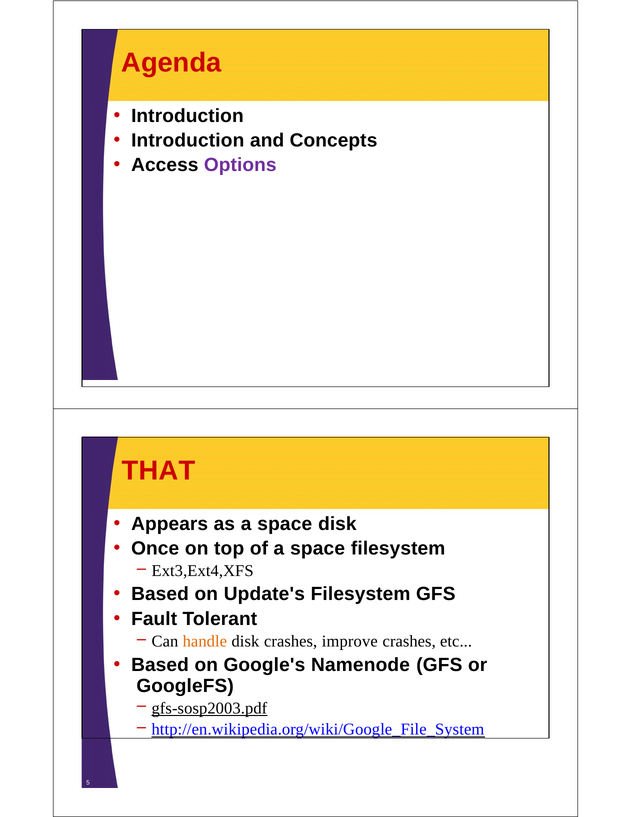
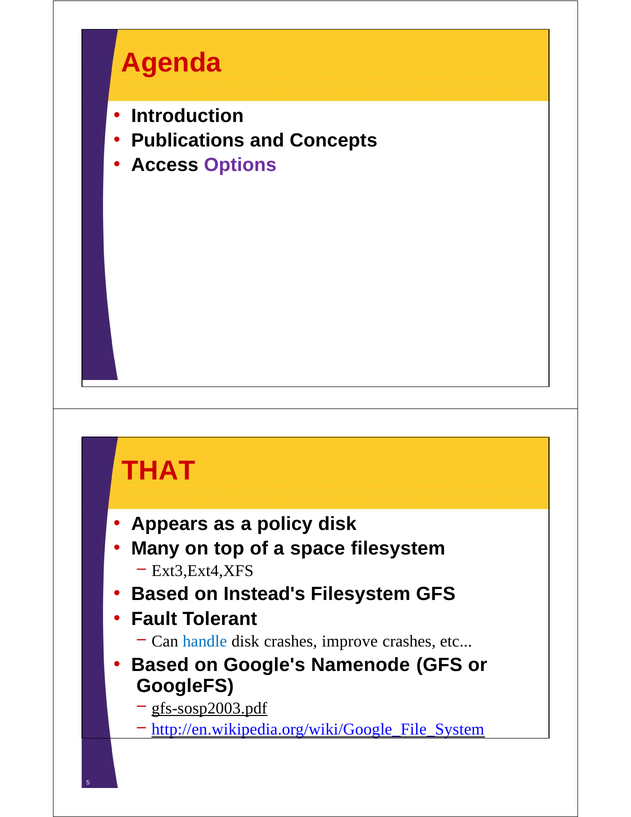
Introduction at (188, 140): Introduction -> Publications
as a space: space -> policy
Once: Once -> Many
Update's: Update's -> Instead's
handle colour: orange -> blue
